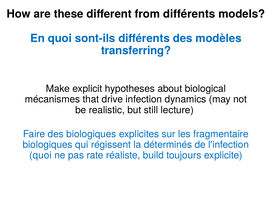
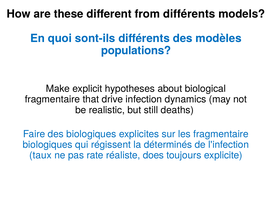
transferring: transferring -> populations
mécanismes at (52, 99): mécanismes -> fragmentaire
lecture: lecture -> deaths
quoi at (40, 155): quoi -> taux
build: build -> does
